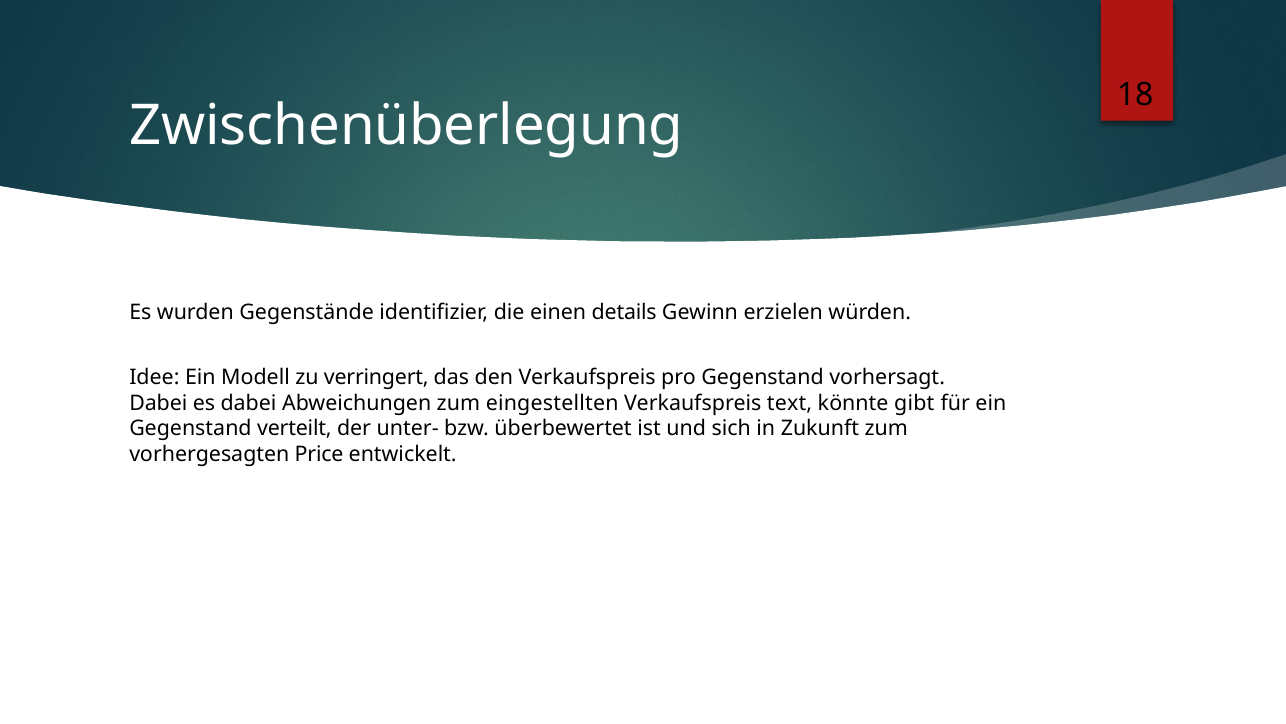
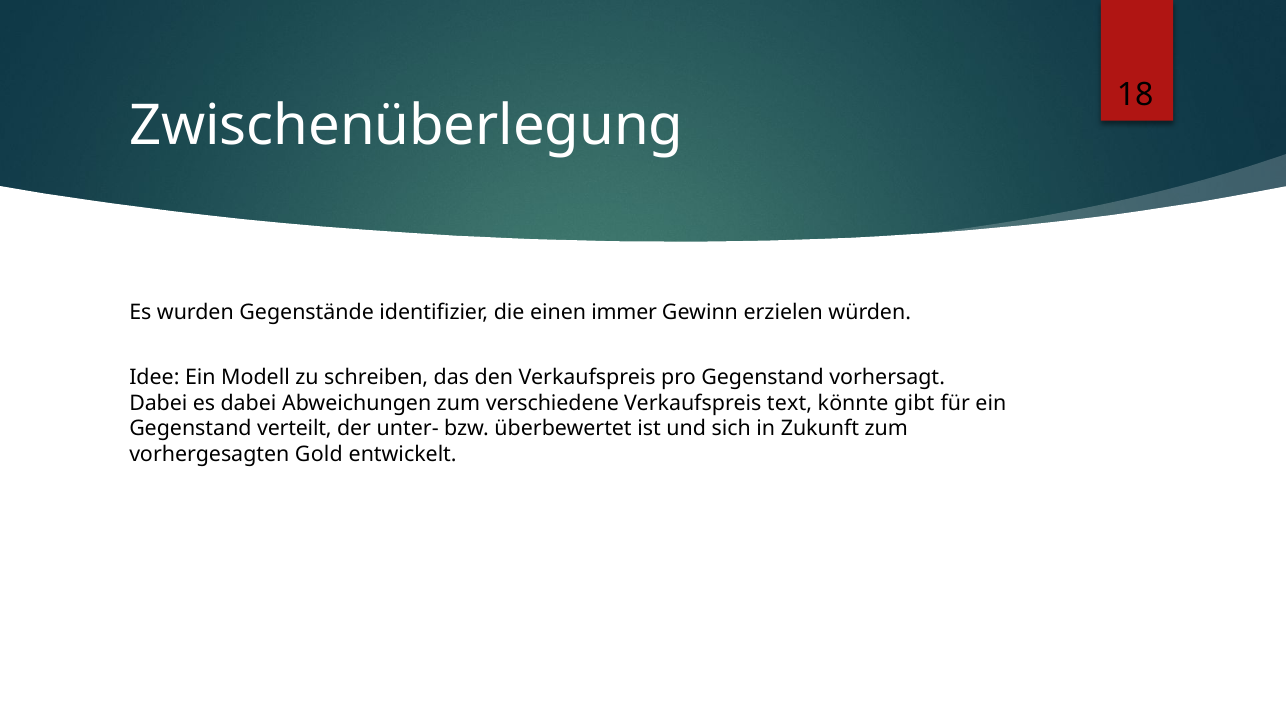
details: details -> immer
verringert: verringert -> schreiben
eingestellten: eingestellten -> verschiedene
Price: Price -> Gold
